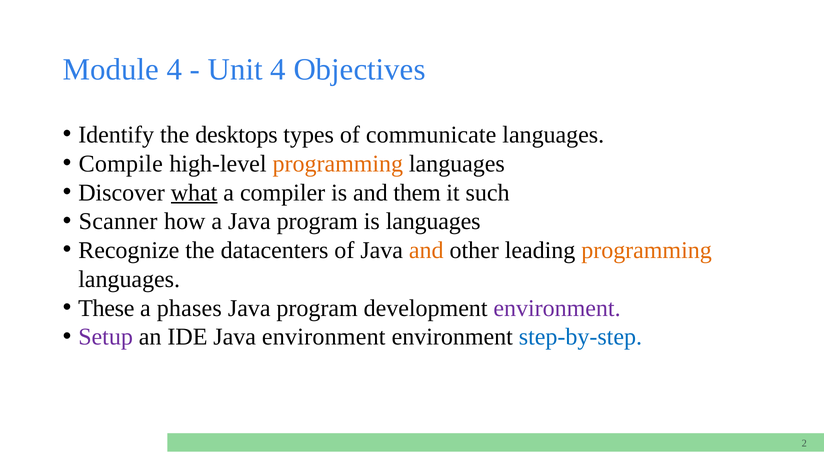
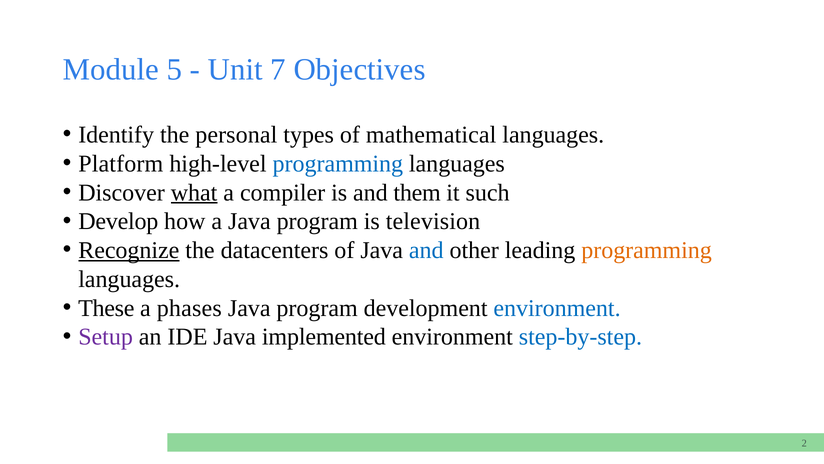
Module 4: 4 -> 5
Unit 4: 4 -> 7
desktops: desktops -> personal
communicate: communicate -> mathematical
Compile: Compile -> Platform
programming at (338, 164) colour: orange -> blue
Scanner: Scanner -> Develop
is languages: languages -> television
Recognize underline: none -> present
and at (426, 250) colour: orange -> blue
environment at (557, 308) colour: purple -> blue
Java environment: environment -> implemented
